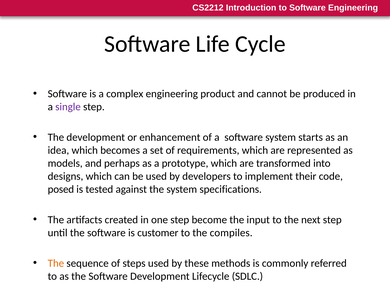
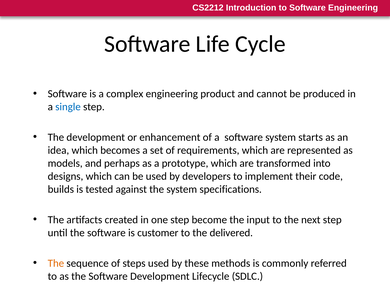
single colour: purple -> blue
posed: posed -> builds
compiles: compiles -> delivered
